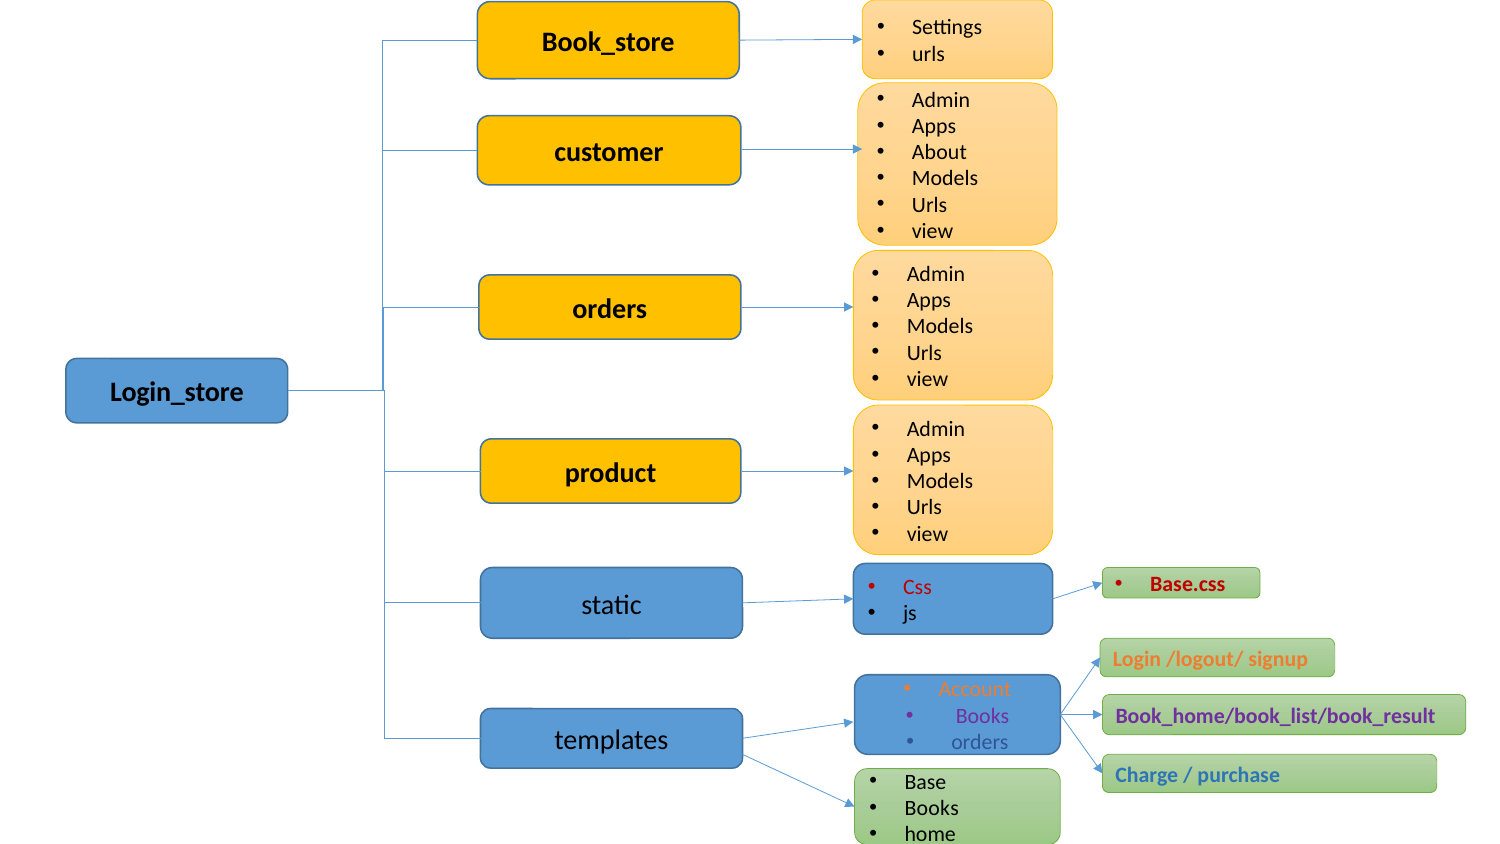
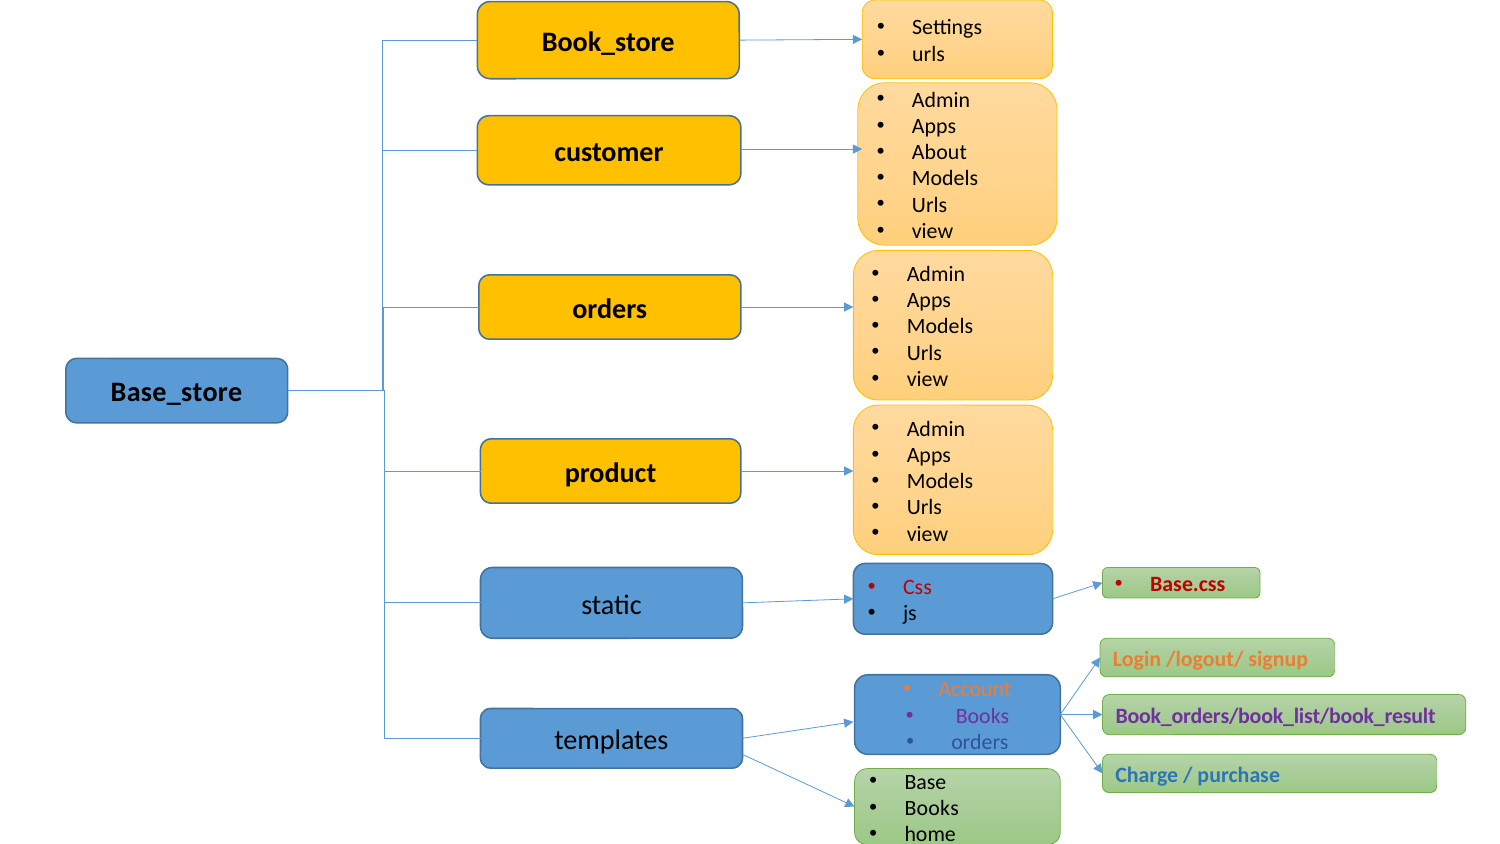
Login_store: Login_store -> Base_store
Book_home/book_list/book_result: Book_home/book_list/book_result -> Book_orders/book_list/book_result
